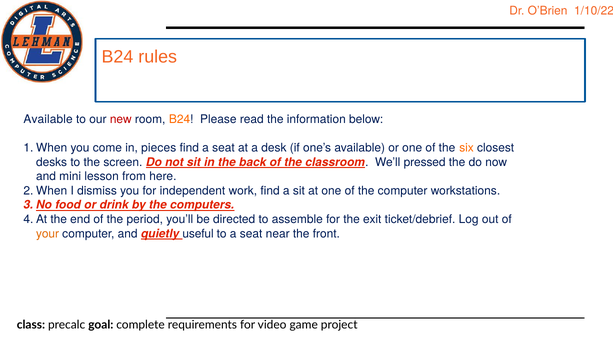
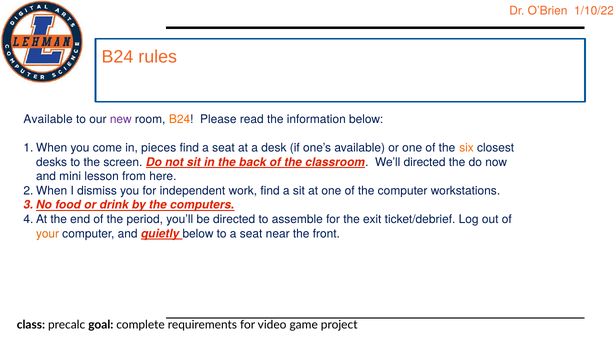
new colour: red -> purple
We’ll pressed: pressed -> directed
quietly useful: useful -> below
